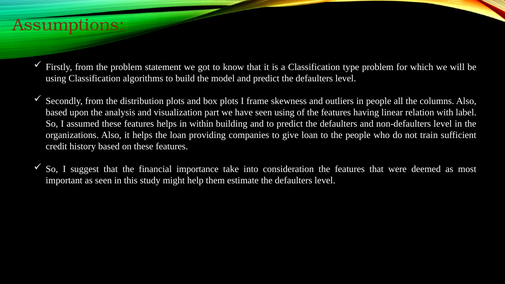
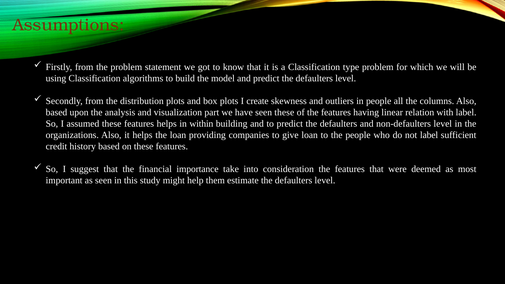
frame: frame -> create
seen using: using -> these
not train: train -> label
